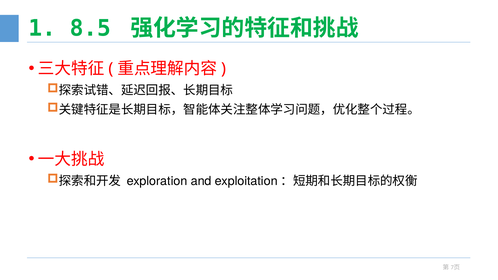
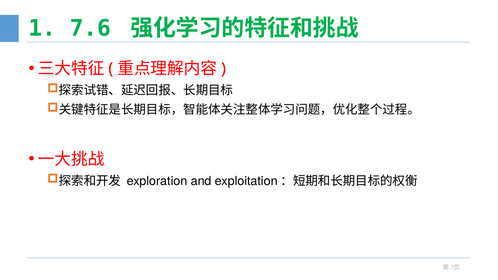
8.5: 8.5 -> 7.6
